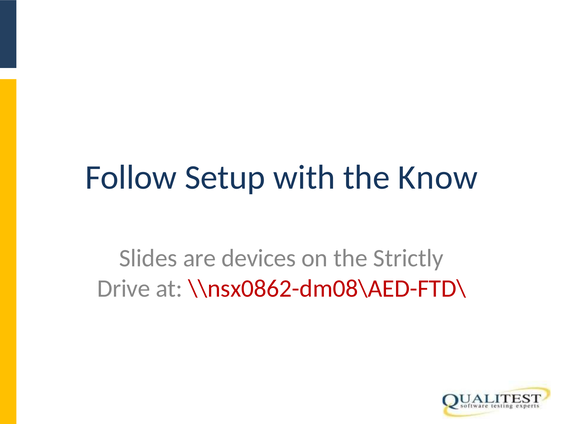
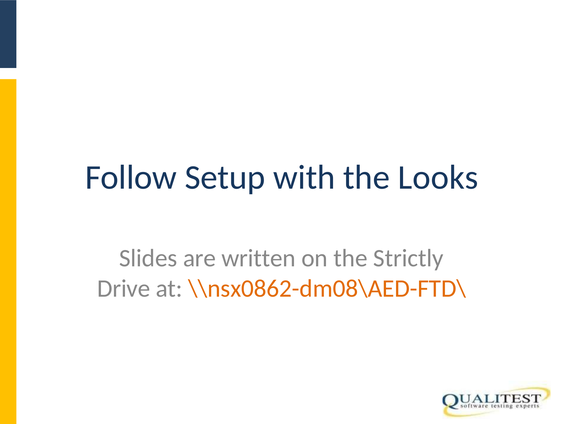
Know: Know -> Looks
devices: devices -> written
\\nsx0862-dm08\AED-FTD\ colour: red -> orange
